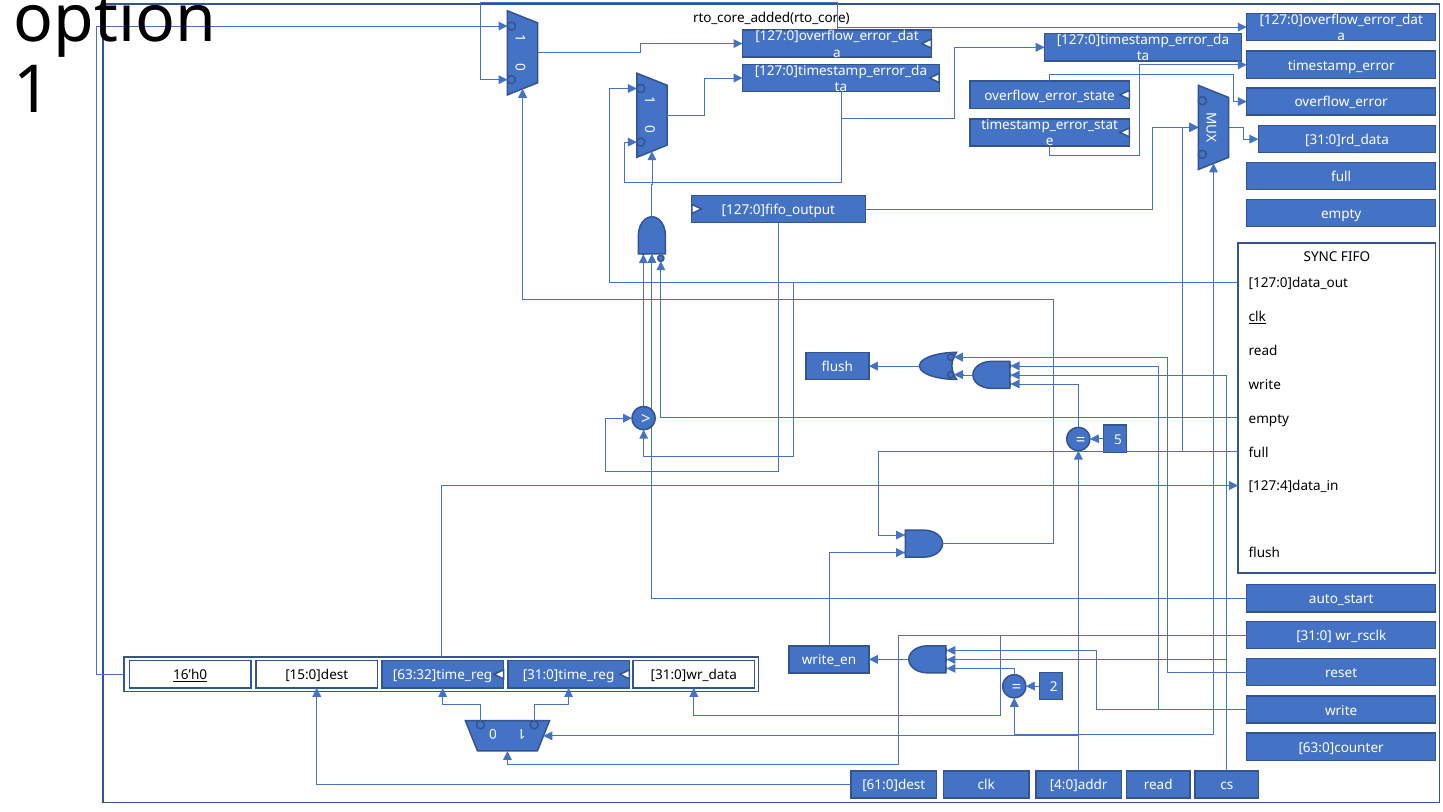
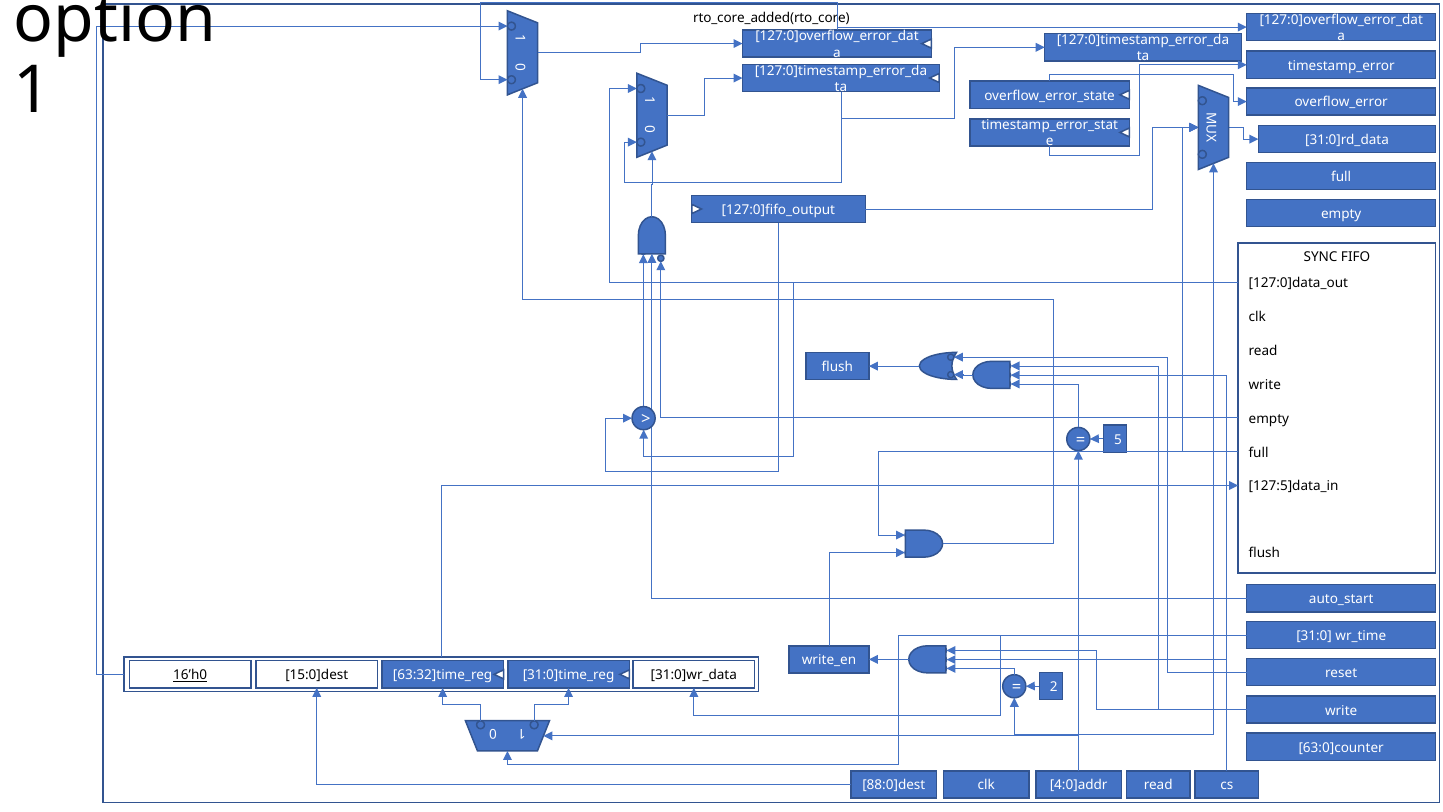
clk at (1257, 317) underline: present -> none
127:4]data_in: 127:4]data_in -> 127:5]data_in
wr_rsclk: wr_rsclk -> wr_time
61:0]dest: 61:0]dest -> 88:0]dest
